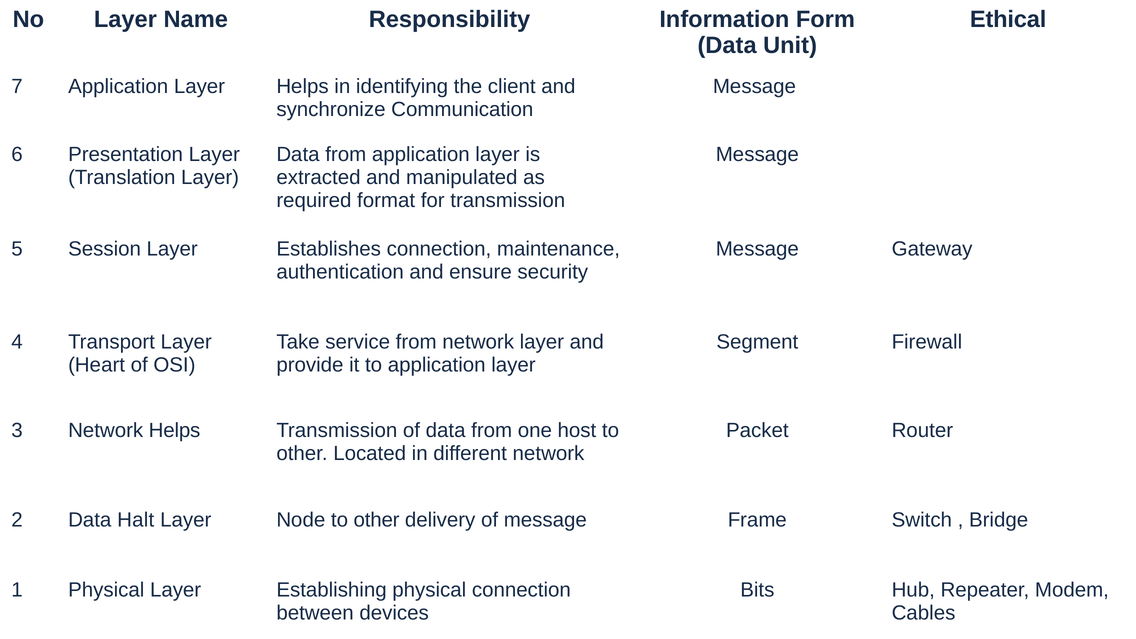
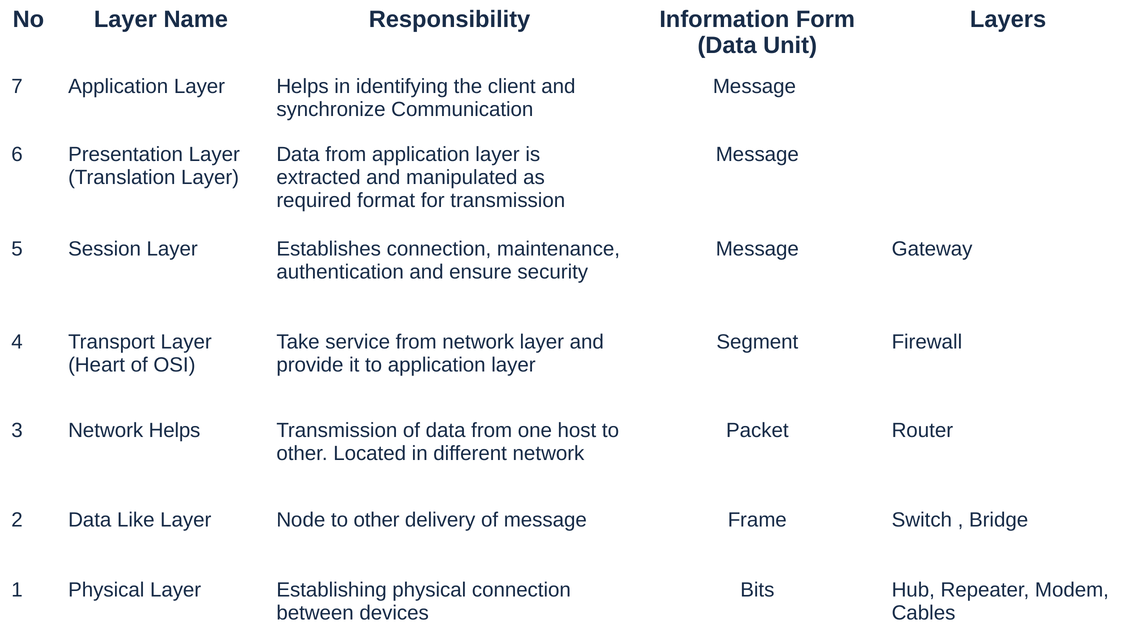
Ethical: Ethical -> Layers
Halt: Halt -> Like
